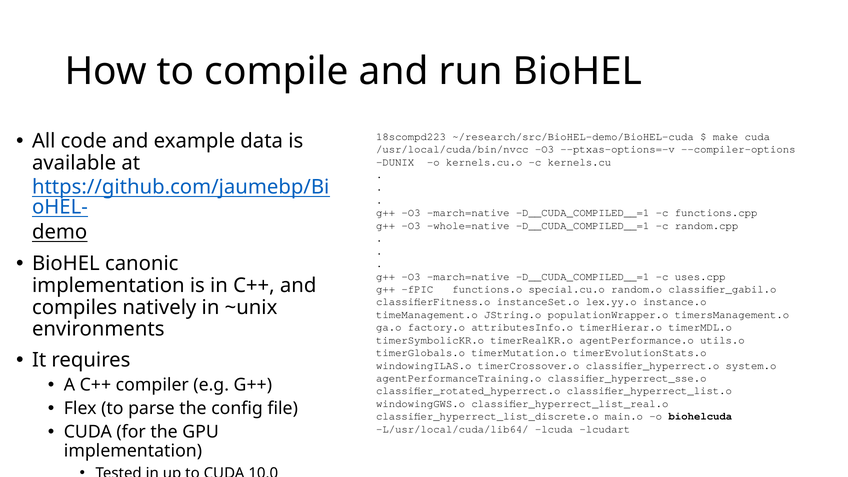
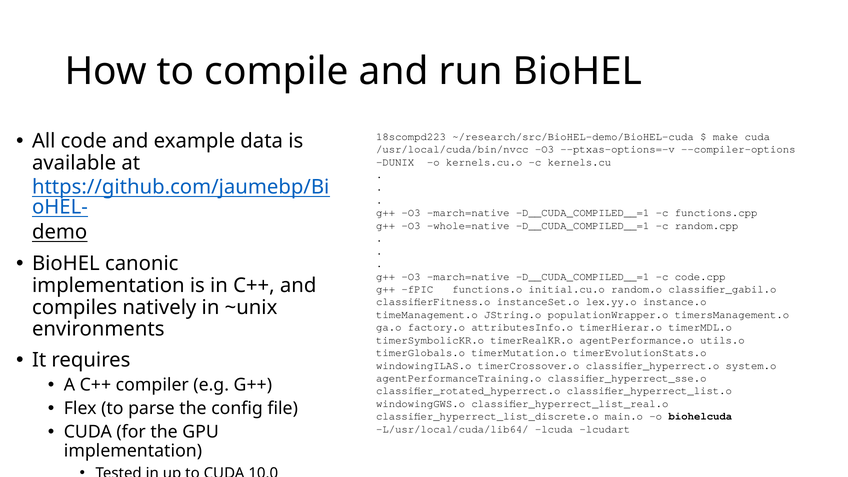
uses.cpp: uses.cpp -> code.cpp
special.cu.o: special.cu.o -> initial.cu.o
